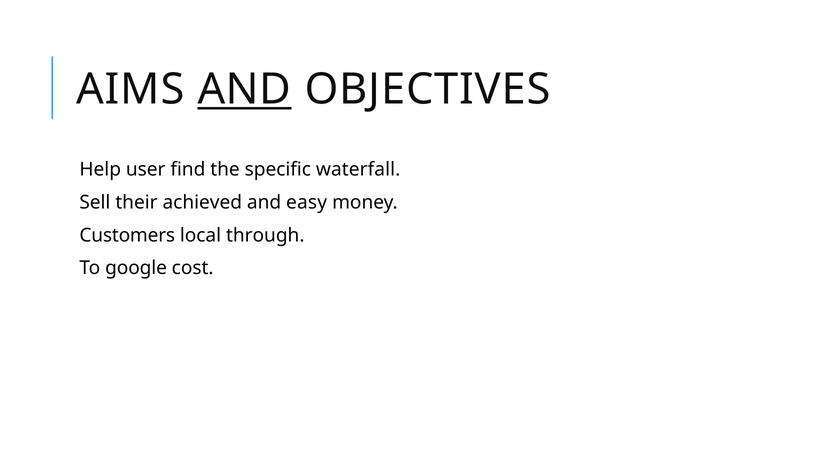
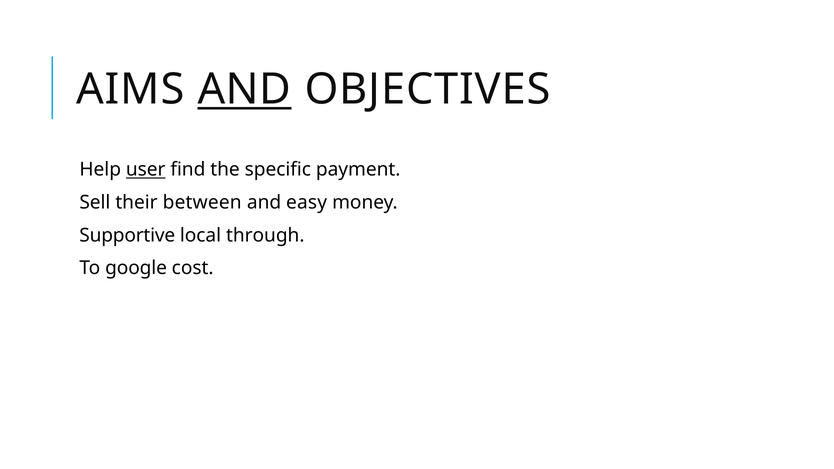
user underline: none -> present
waterfall: waterfall -> payment
achieved: achieved -> between
Customers: Customers -> Supportive
